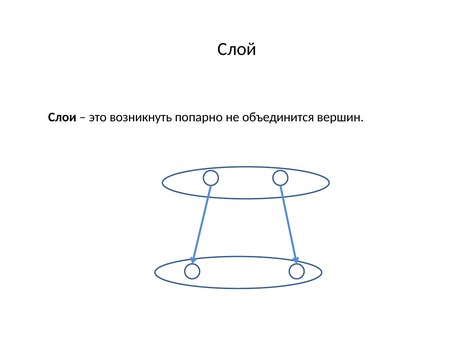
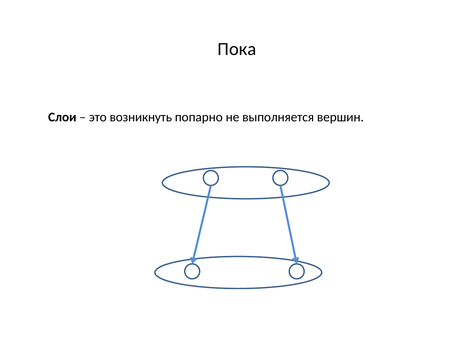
Слой: Слой -> Пока
объединится: объединится -> выполняется
